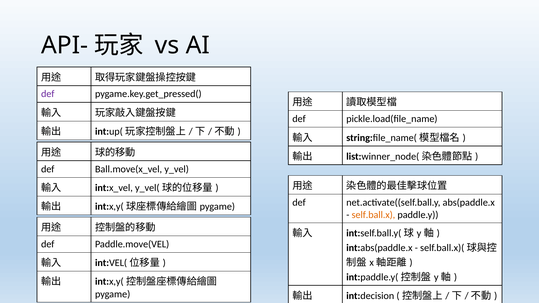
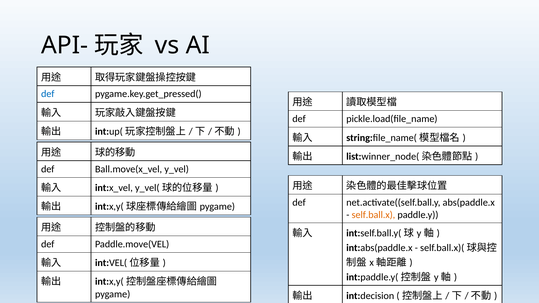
def at (48, 94) colour: purple -> blue
